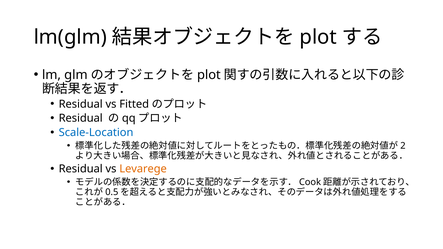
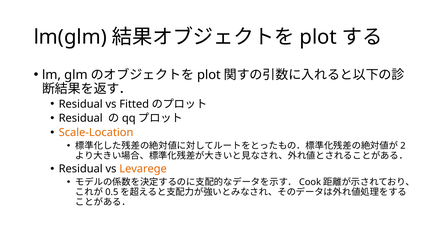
Scale-Location colour: blue -> orange
